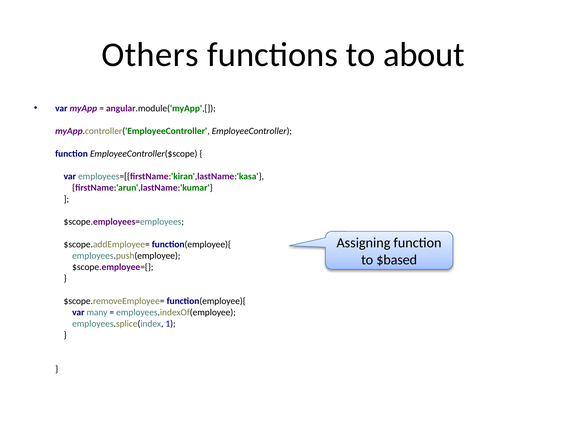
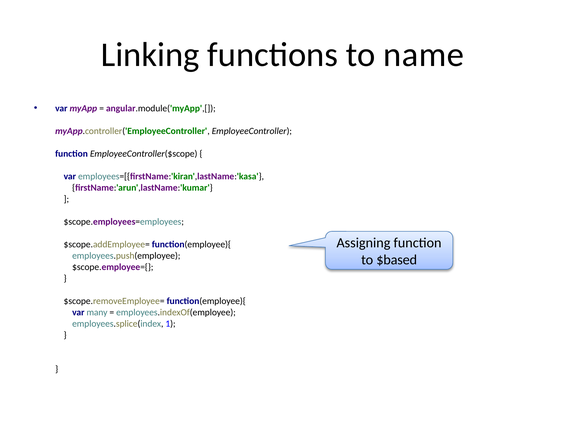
Others: Others -> Linking
about: about -> name
